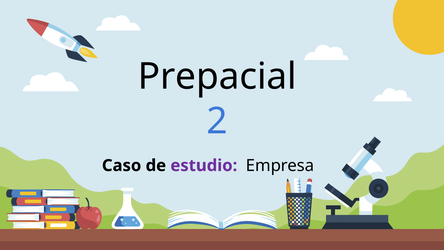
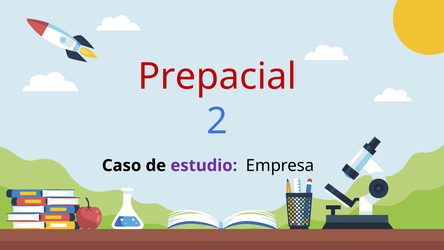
Prepacial colour: black -> red
